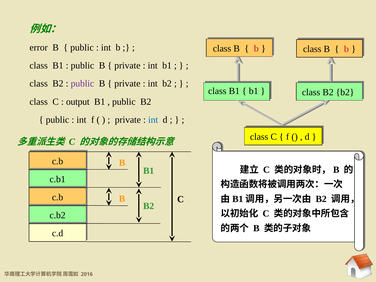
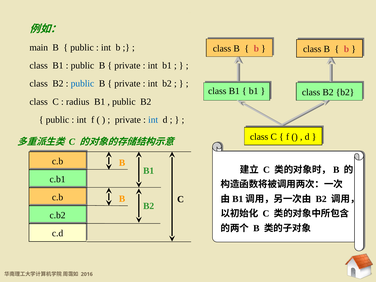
error: error -> main
public at (82, 84) colour: purple -> blue
output: output -> radius
